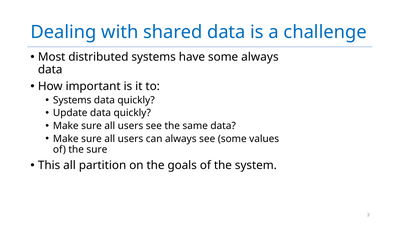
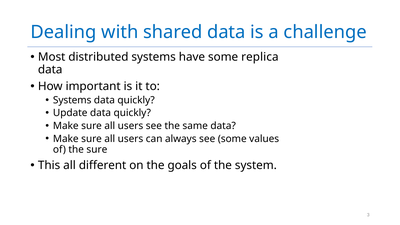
some always: always -> replica
partition: partition -> different
